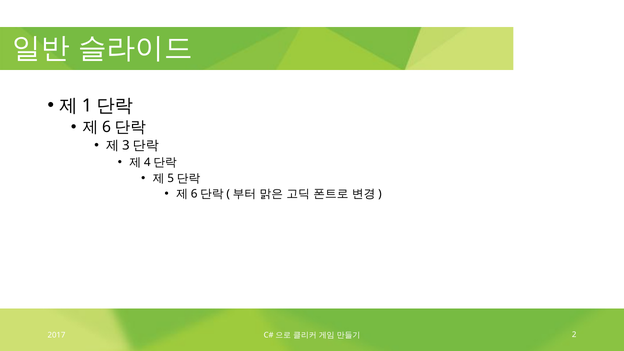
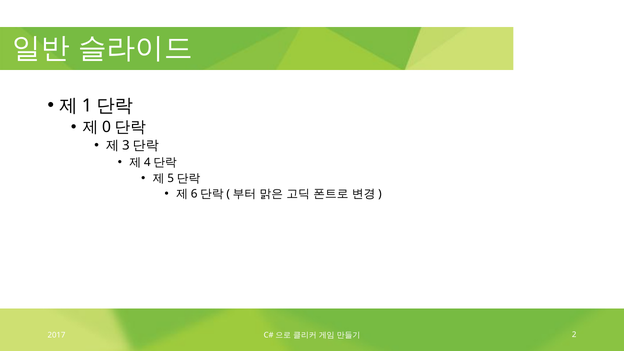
6: 6 -> 0
